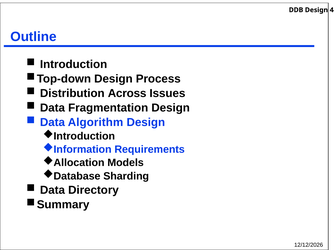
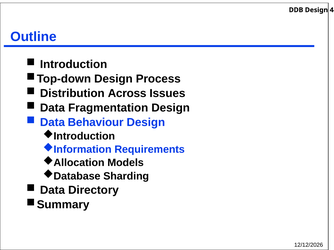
Algorithm: Algorithm -> Behaviour
